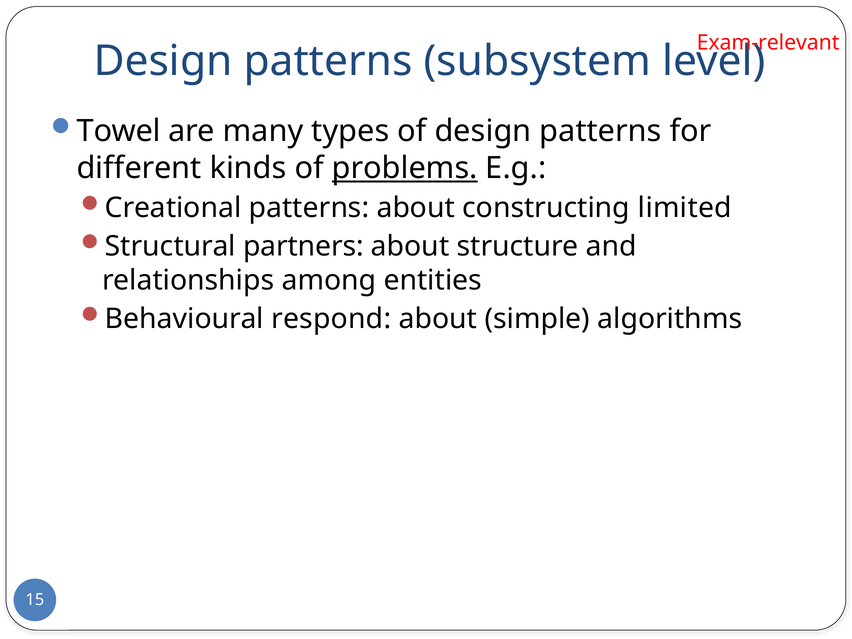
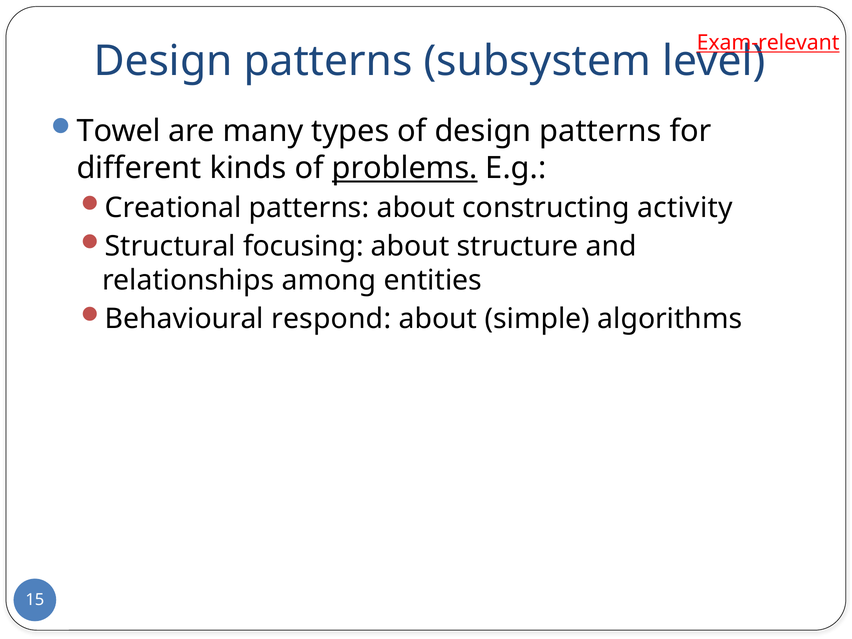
Exam-relevant underline: none -> present
limited: limited -> activity
partners: partners -> focusing
